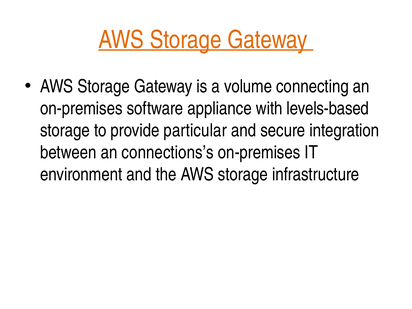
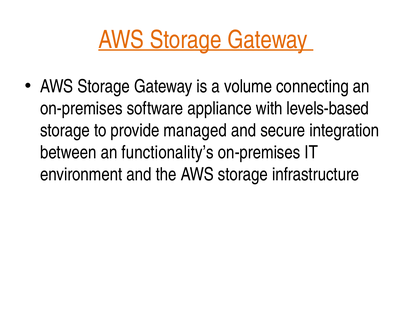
particular: particular -> managed
connections’s: connections’s -> functionality’s
